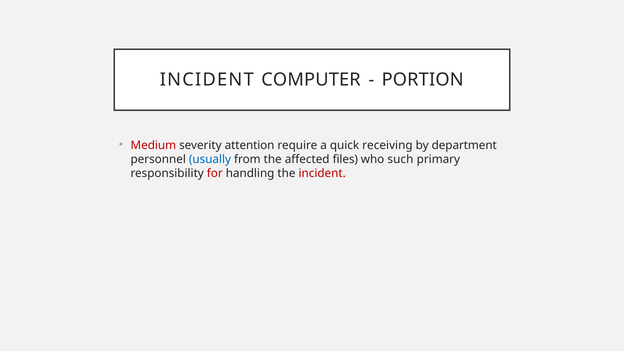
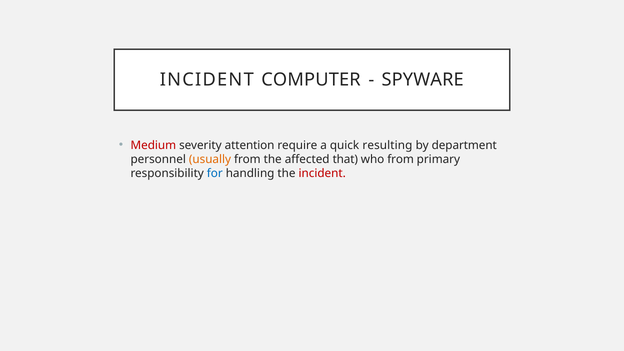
PORTION: PORTION -> SPYWARE
receiving: receiving -> resulting
usually colour: blue -> orange
files: files -> that
who such: such -> from
for colour: red -> blue
